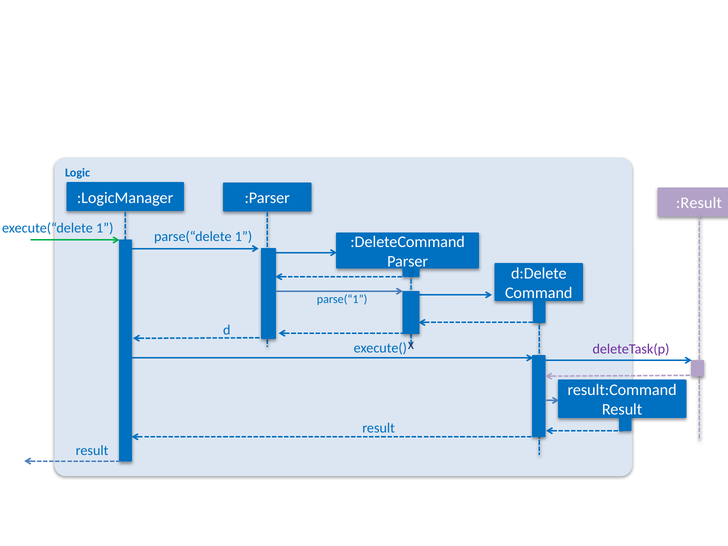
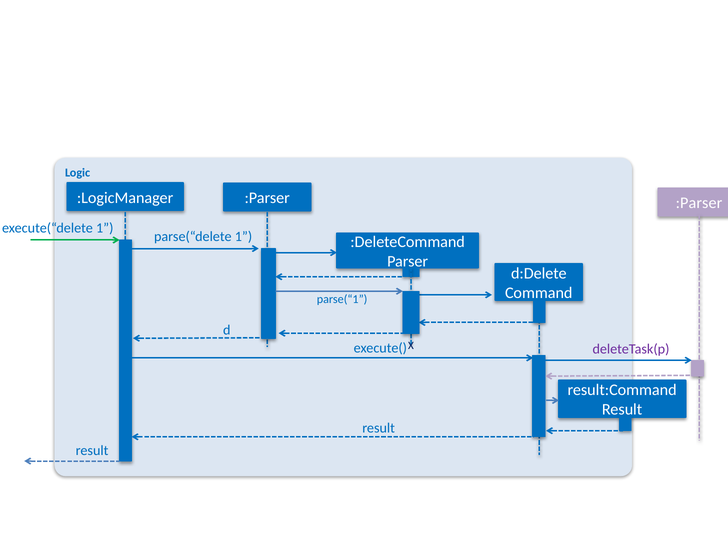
:Result at (699, 203): :Result -> :Parser
